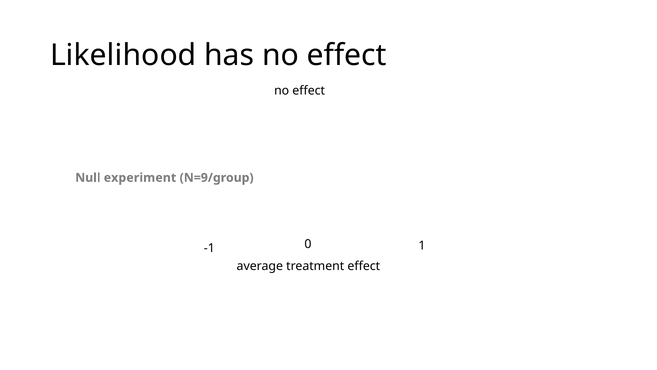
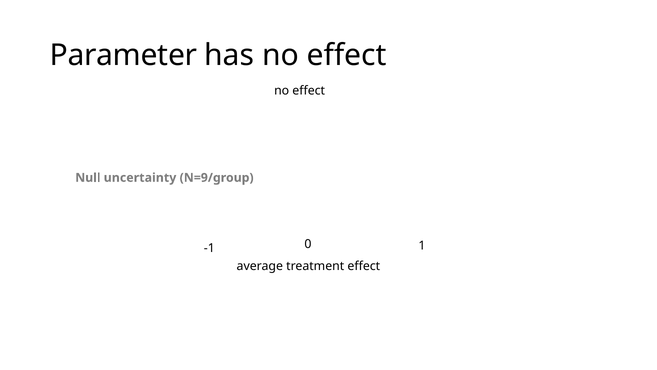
Likelihood: Likelihood -> Parameter
experiment: experiment -> uncertainty
